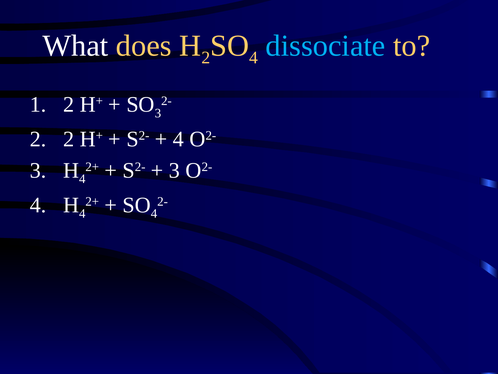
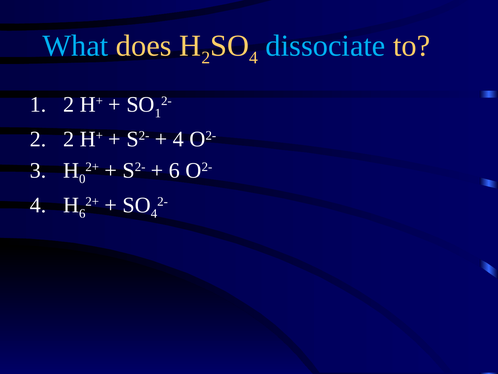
What colour: white -> light blue
3 at (158, 113): 3 -> 1
4 at (82, 179): 4 -> 0
3 at (174, 170): 3 -> 6
4 at (82, 213): 4 -> 6
